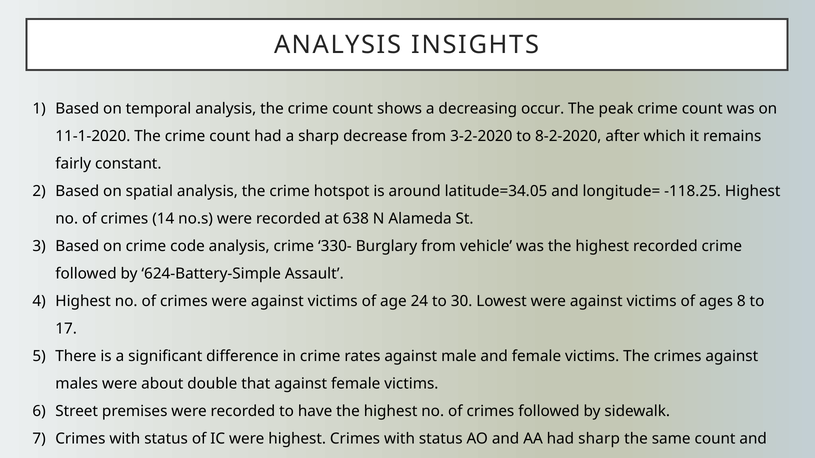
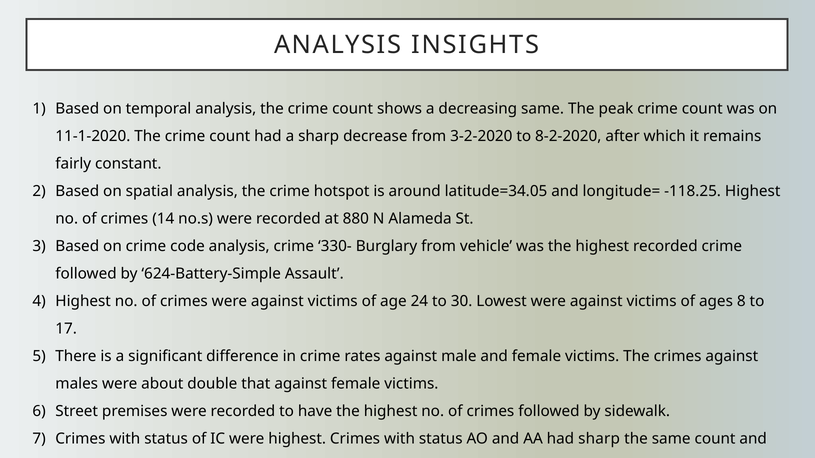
decreasing occur: occur -> same
638: 638 -> 880
